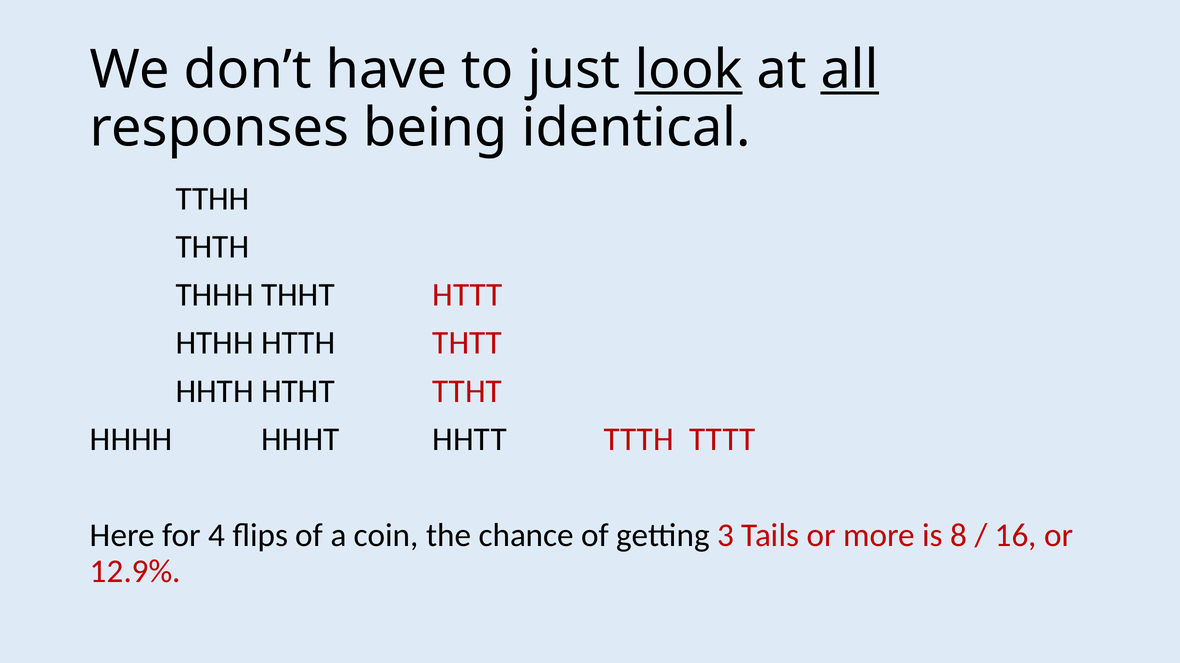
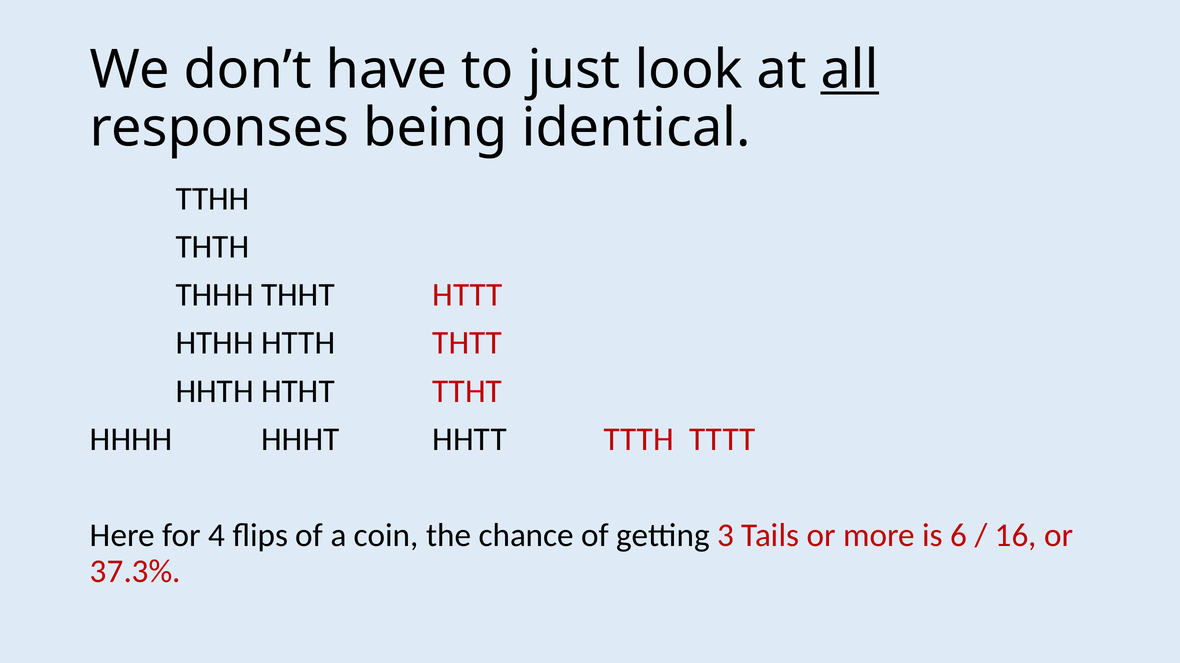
look underline: present -> none
8: 8 -> 6
12.9%: 12.9% -> 37.3%
